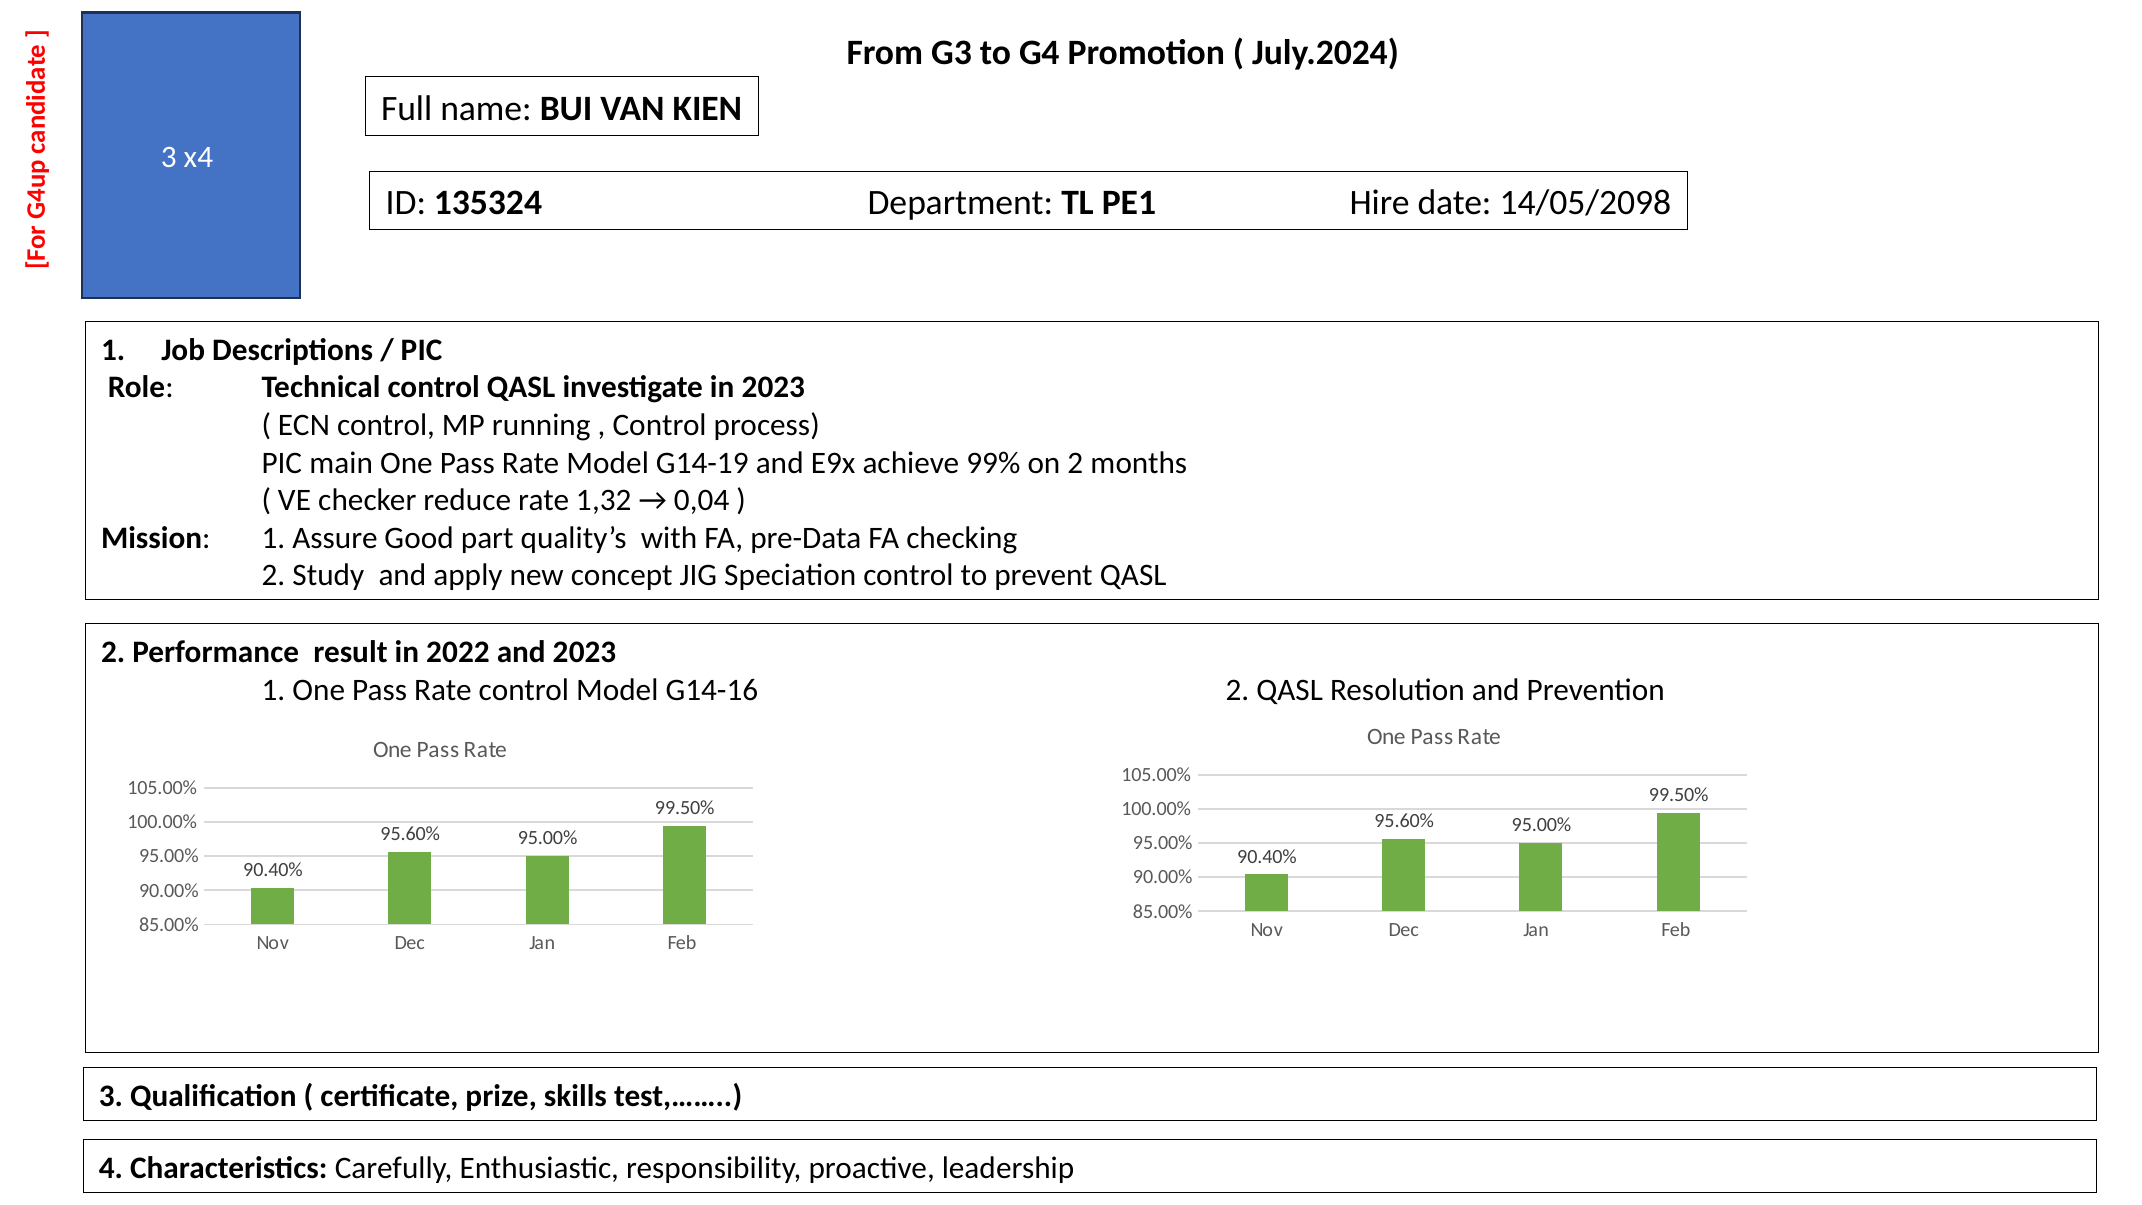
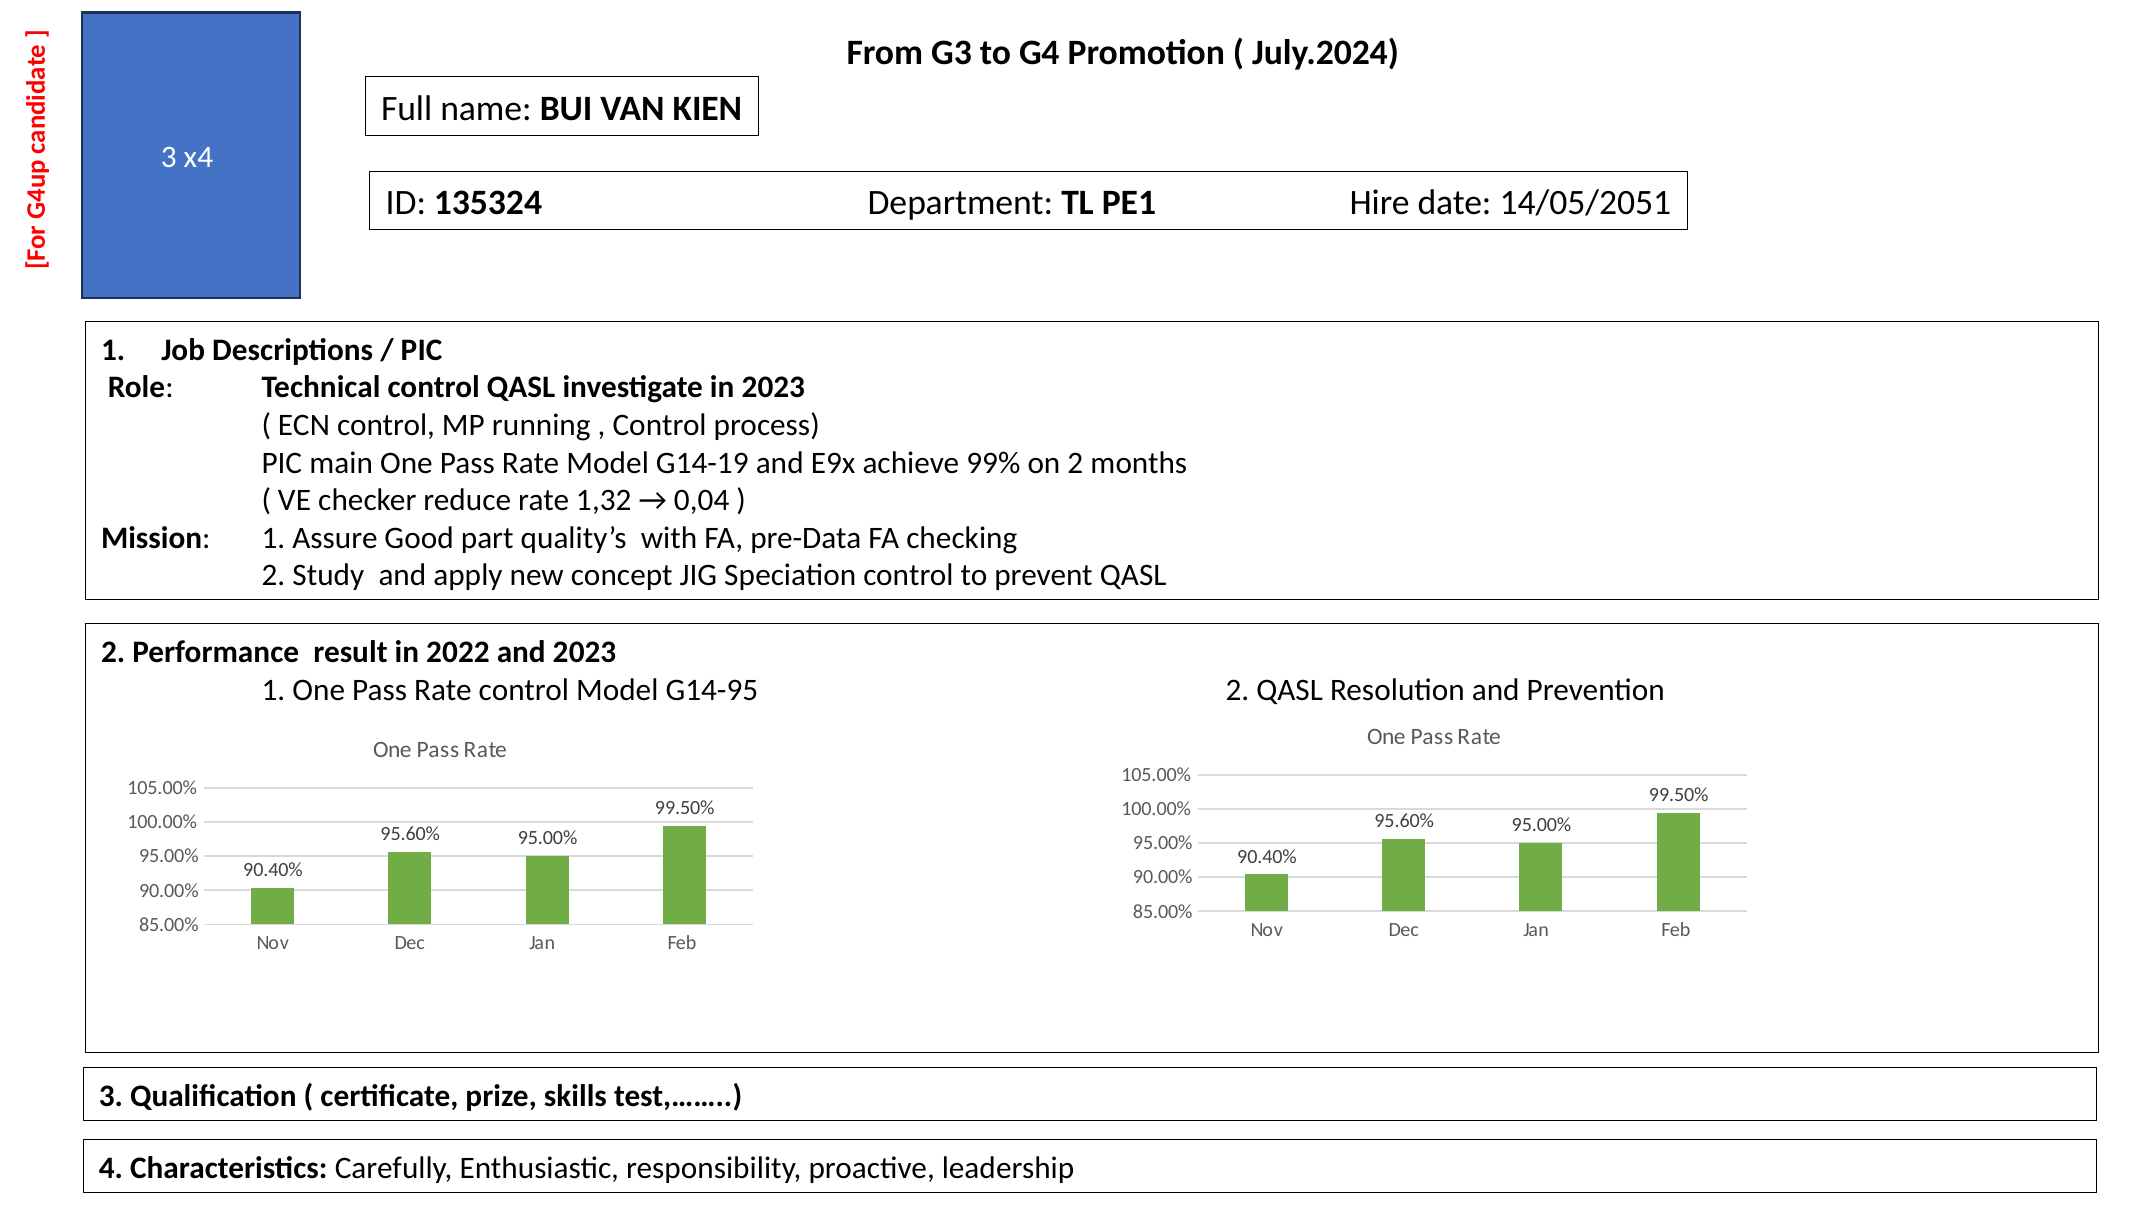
14/05/2098: 14/05/2098 -> 14/05/2051
G14-16: G14-16 -> G14-95
